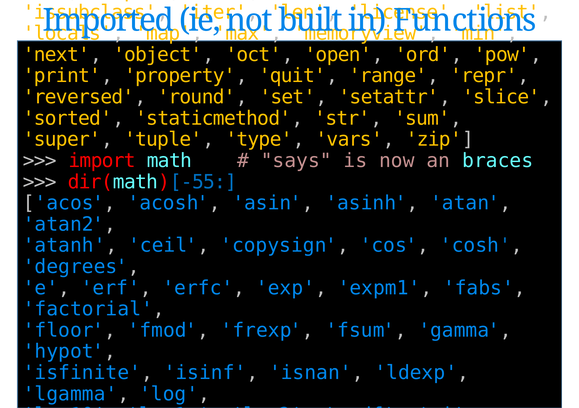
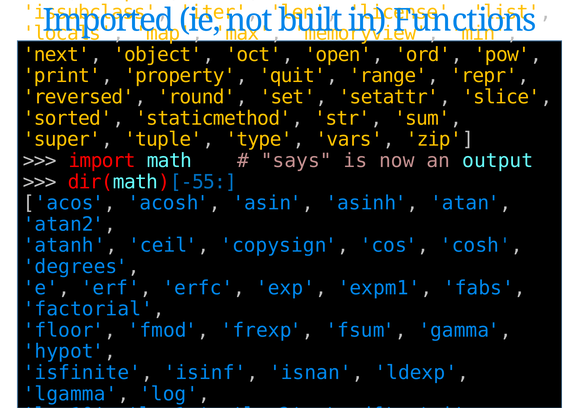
braces: braces -> output
